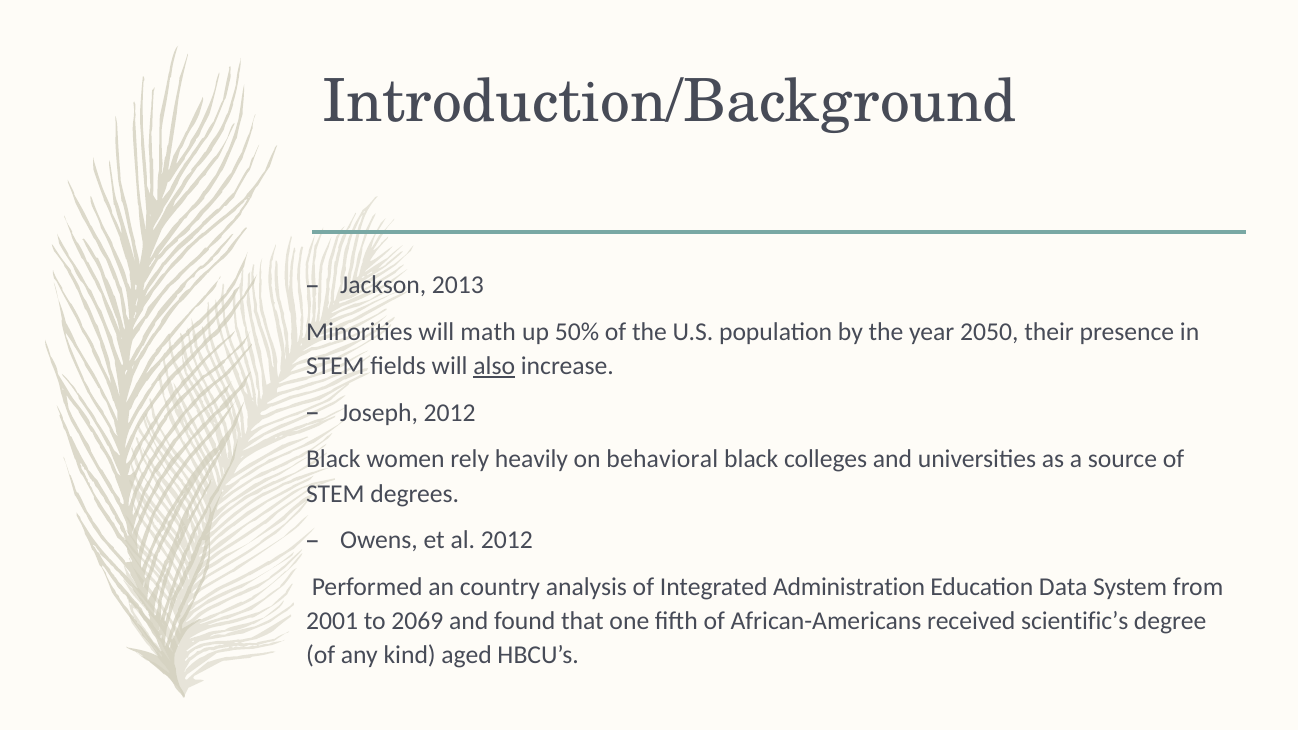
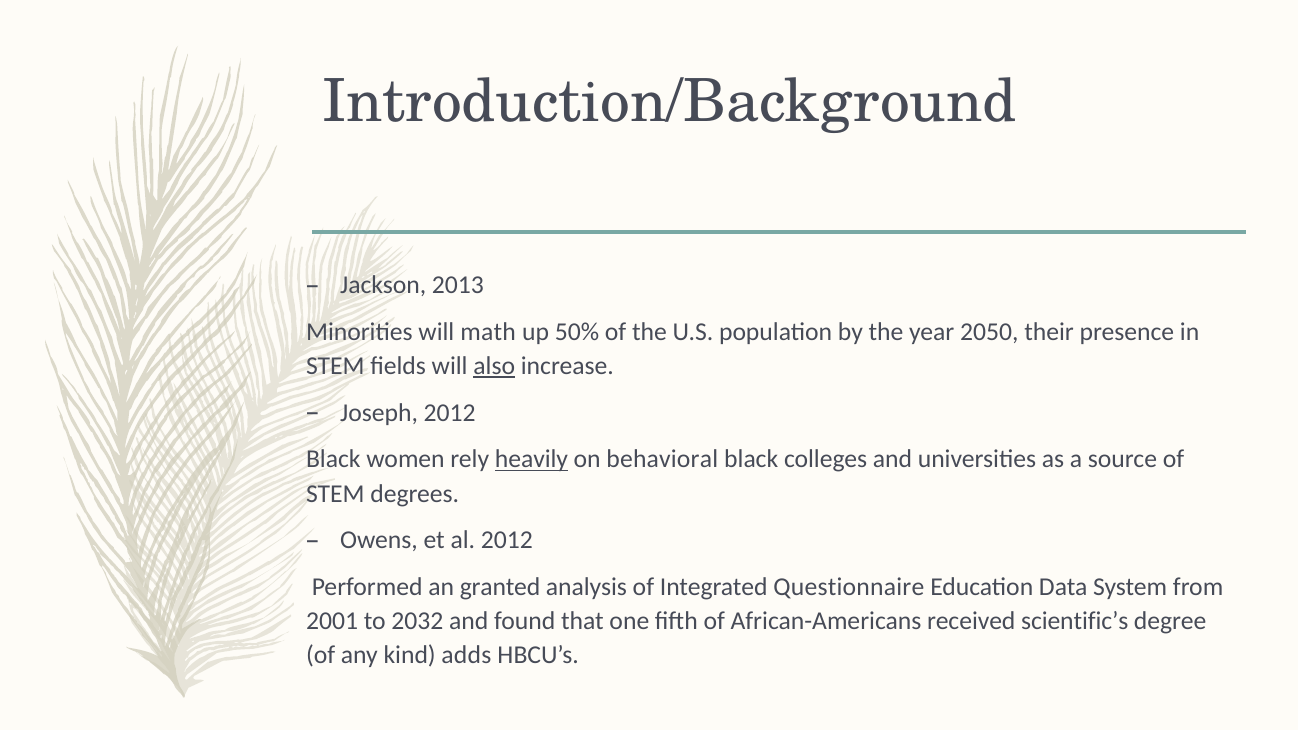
heavily underline: none -> present
country: country -> granted
Administration: Administration -> Questionnaire
2069: 2069 -> 2032
aged: aged -> adds
